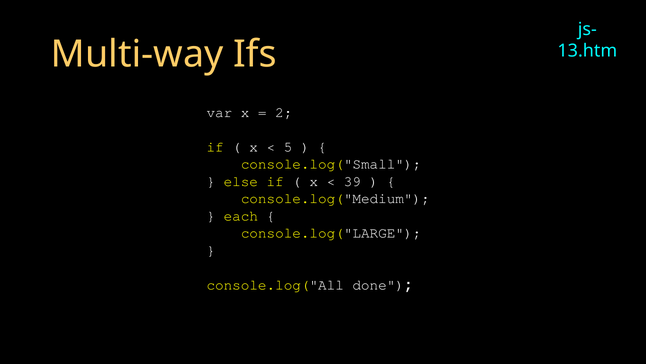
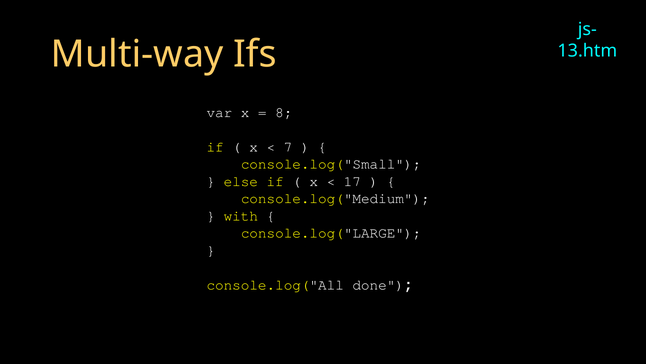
2: 2 -> 8
5: 5 -> 7
39: 39 -> 17
each: each -> with
